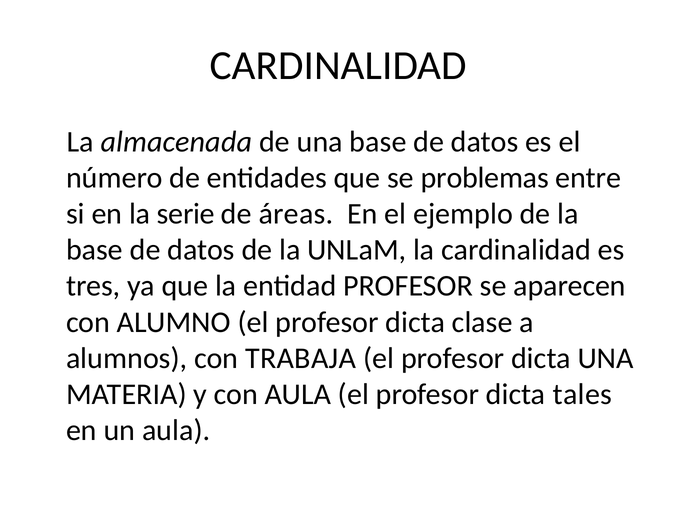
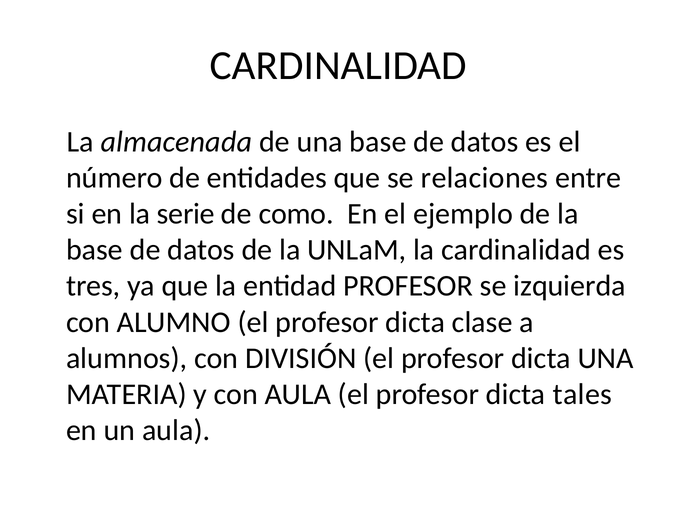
problemas: problemas -> relaciones
áreas: áreas -> como
aparecen: aparecen -> izquierda
TRABAJA: TRABAJA -> DIVISIÓN
